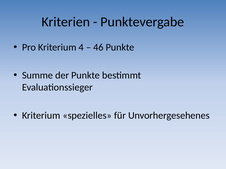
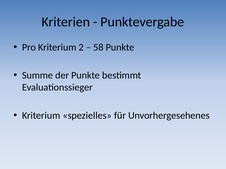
4: 4 -> 2
46: 46 -> 58
